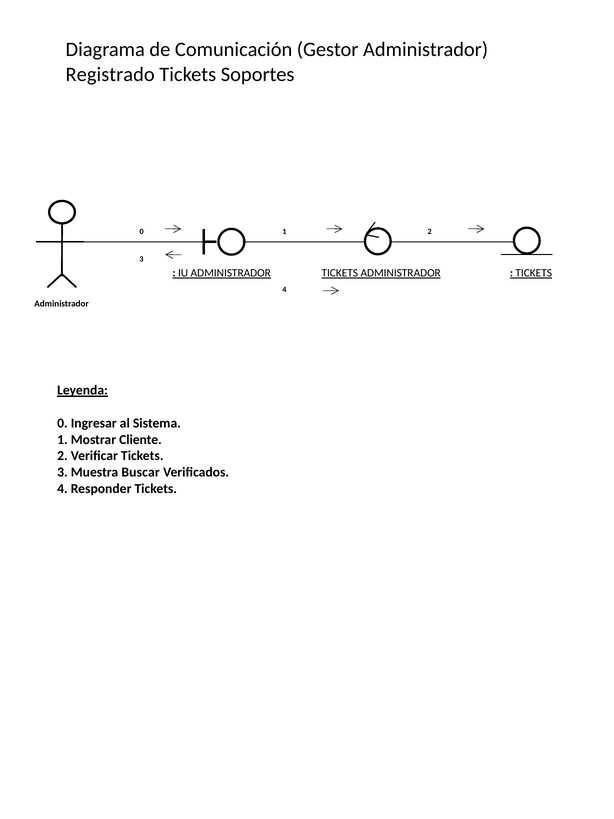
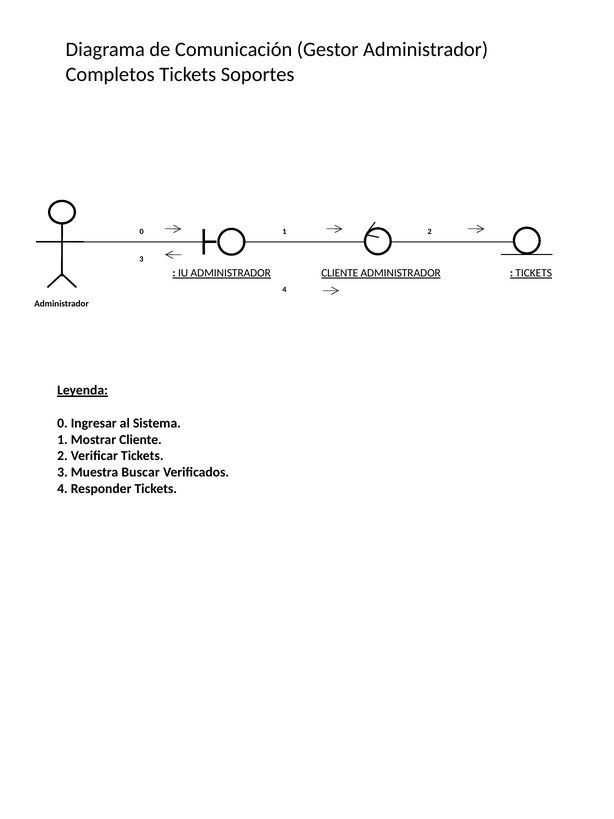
Registrado: Registrado -> Completos
ADMINISTRADOR TICKETS: TICKETS -> CLIENTE
